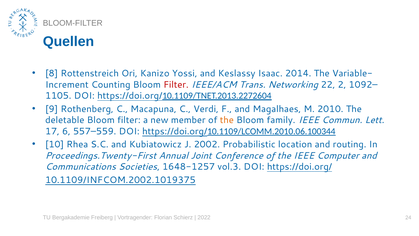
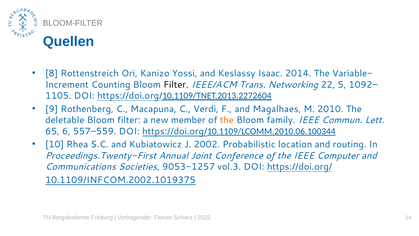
Filter at (176, 84) colour: red -> black
2: 2 -> 5
17: 17 -> 65
1648-1257: 1648-1257 -> 9053-1257
